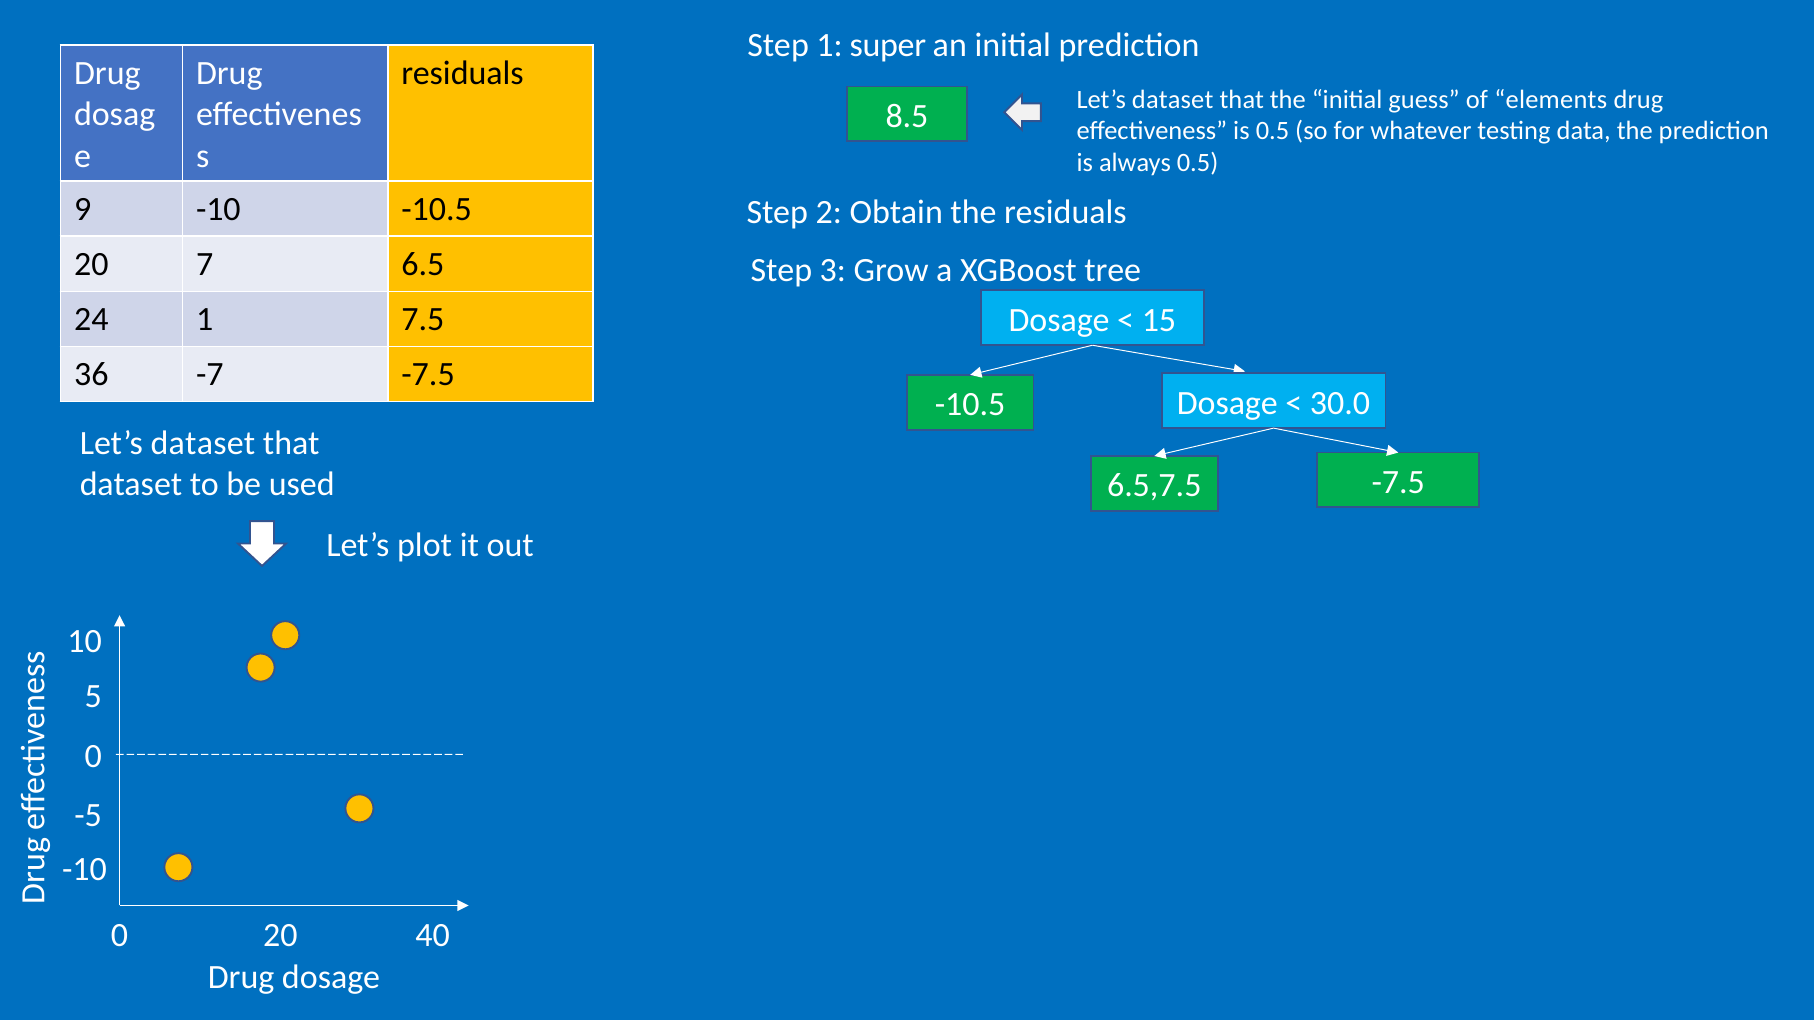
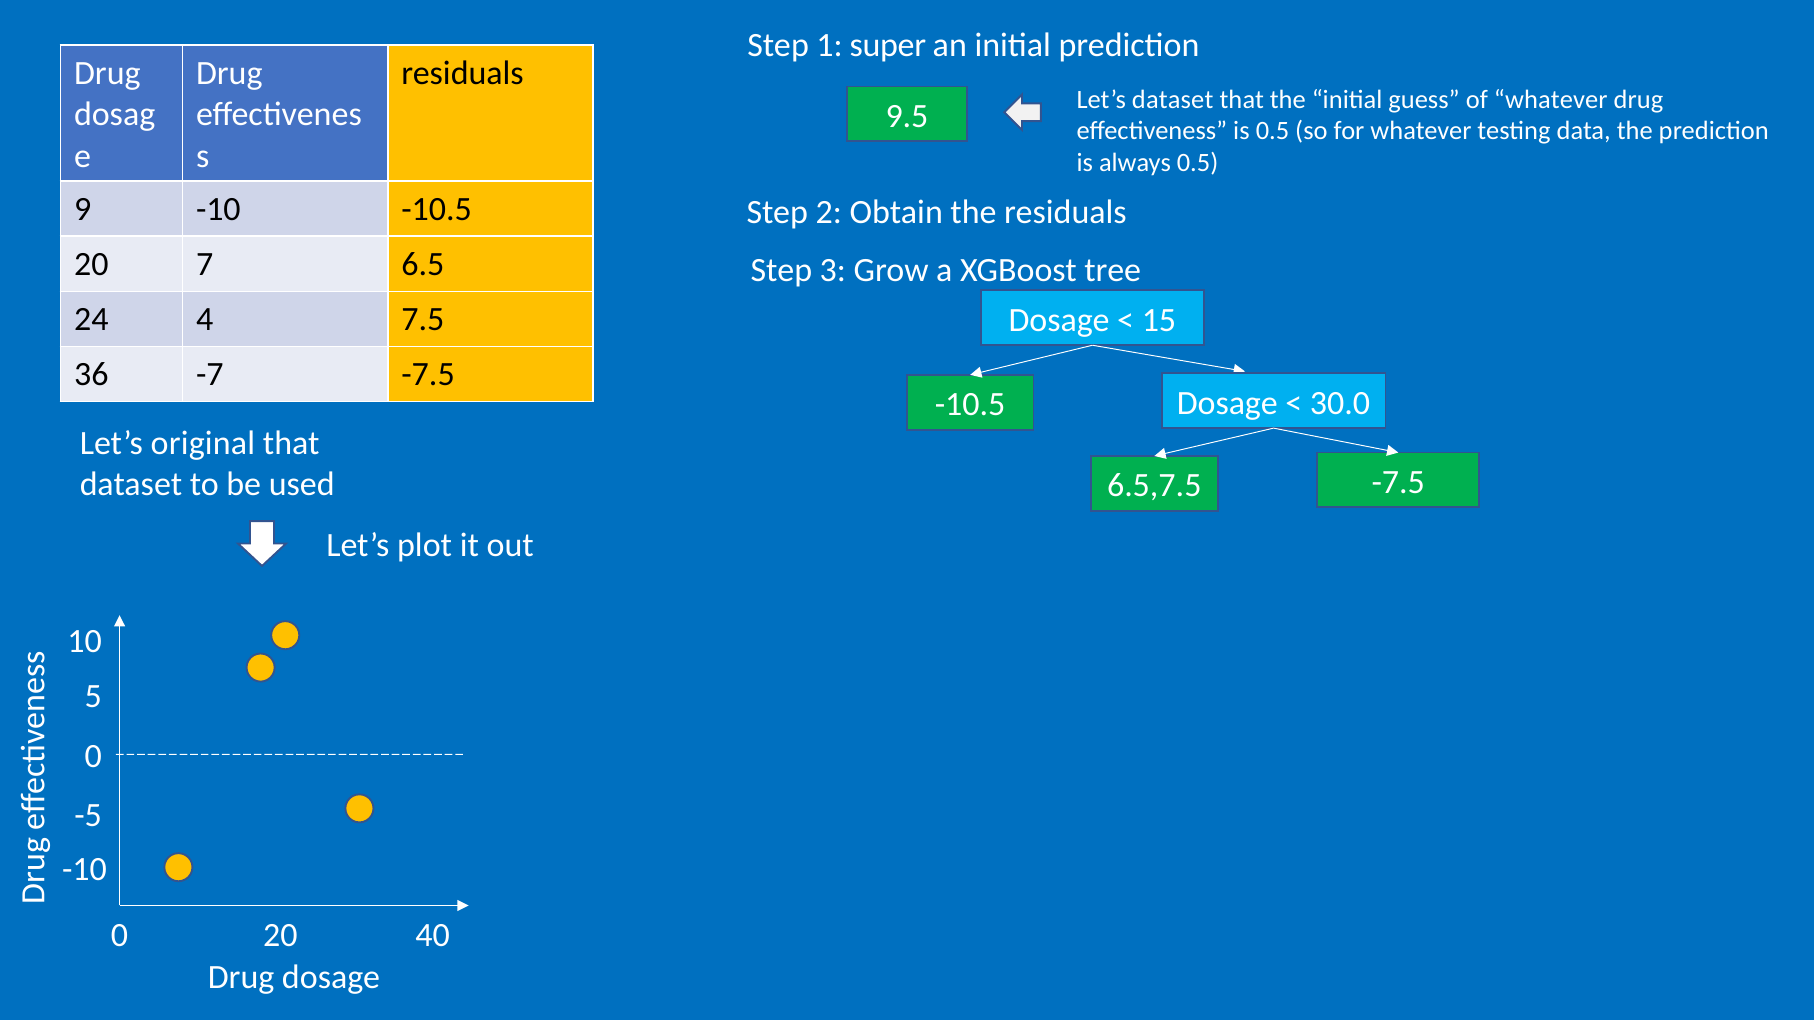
of elements: elements -> whatever
8.5: 8.5 -> 9.5
24 1: 1 -> 4
dataset at (203, 443): dataset -> original
